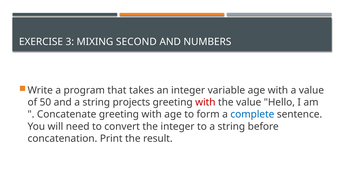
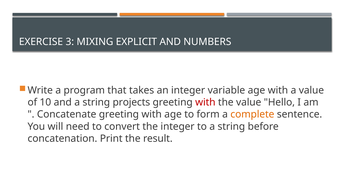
SECOND: SECOND -> EXPLICIT
50: 50 -> 10
complete colour: blue -> orange
